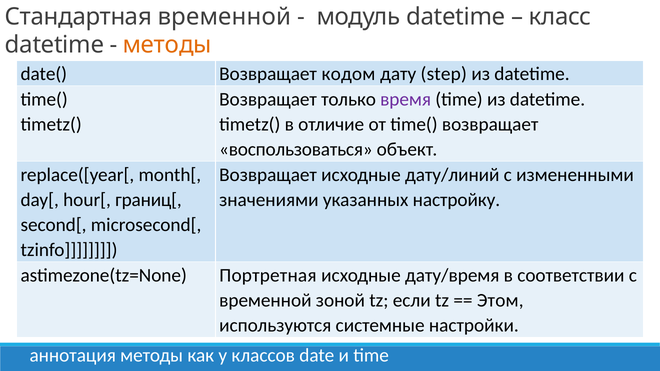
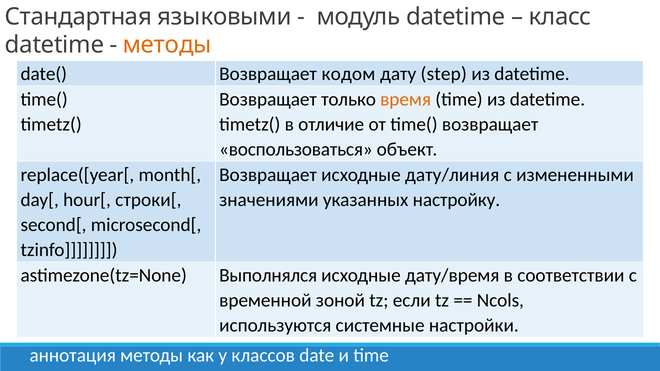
Стандартная временной: временной -> языковыми
время colour: purple -> orange
дату/линий: дату/линий -> дату/линия
границ[: границ[ -> строки[
Портретная: Портретная -> Выполнялся
Этом: Этом -> Ncols
